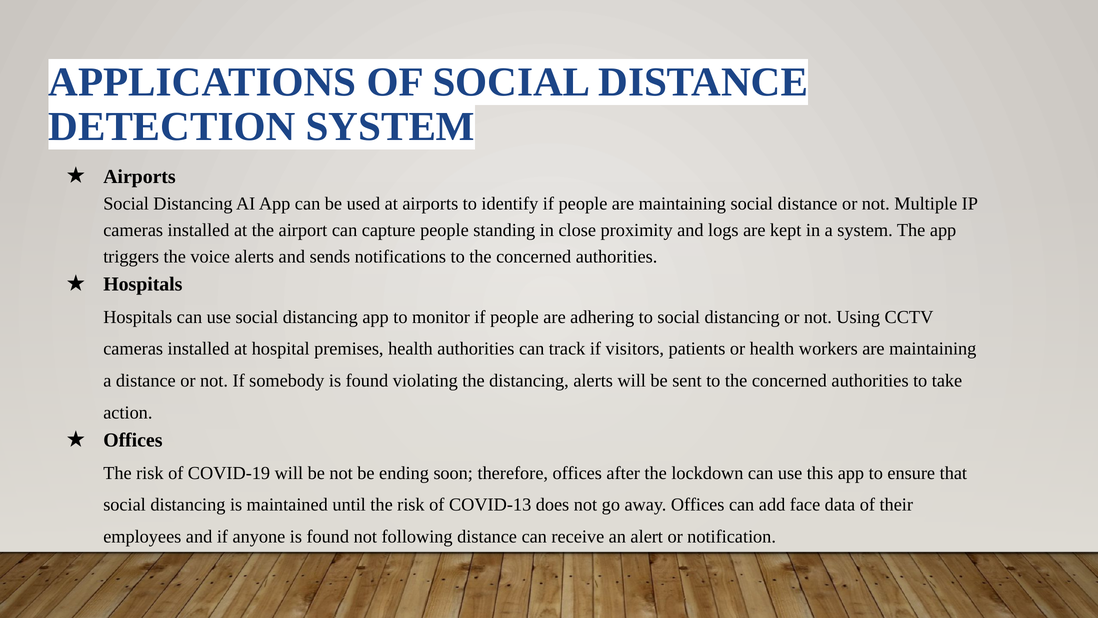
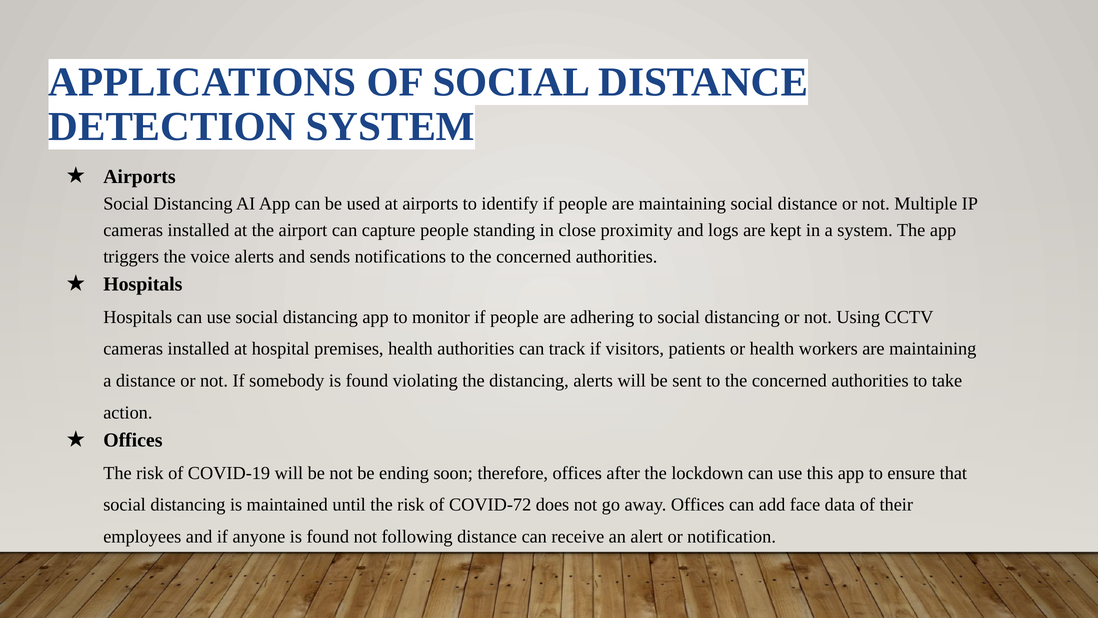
COVID-13: COVID-13 -> COVID-72
